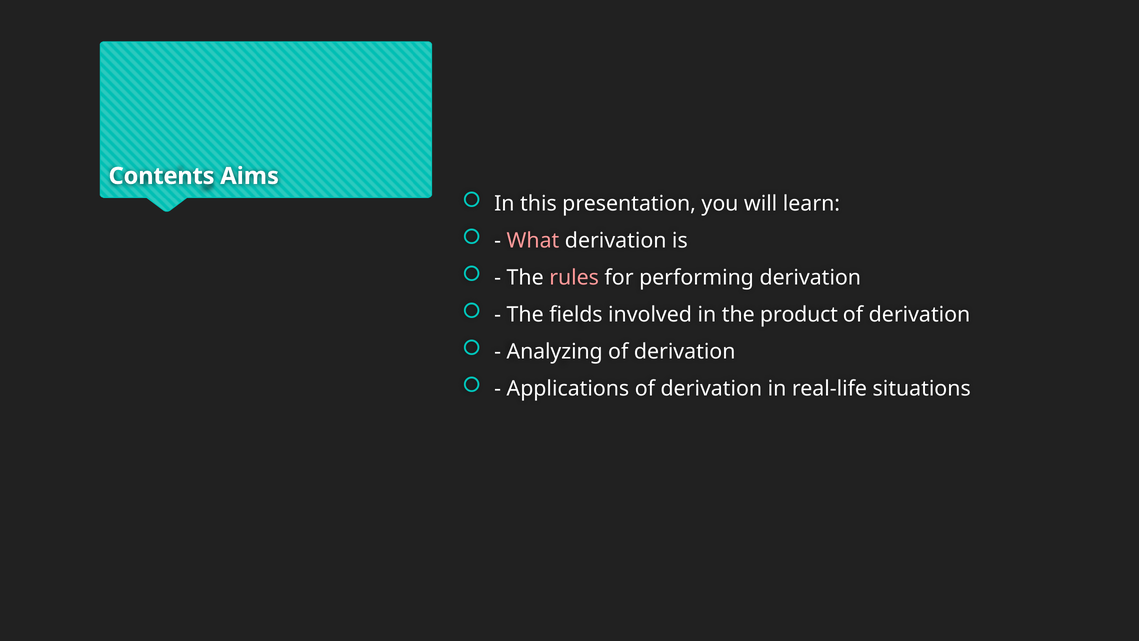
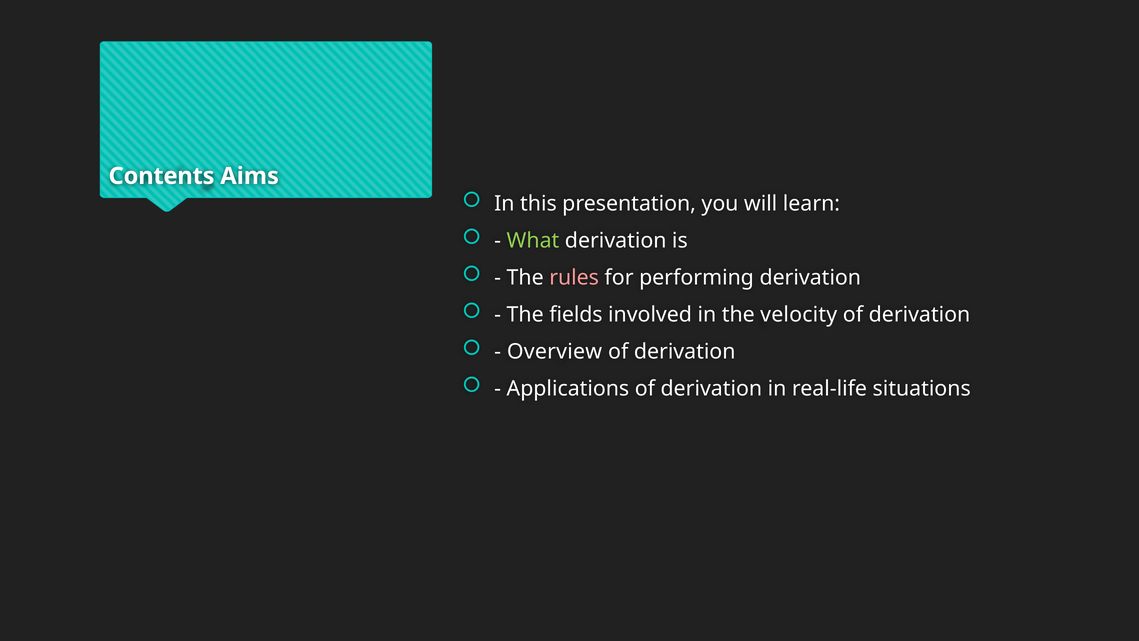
What colour: pink -> light green
product: product -> velocity
Analyzing: Analyzing -> Overview
